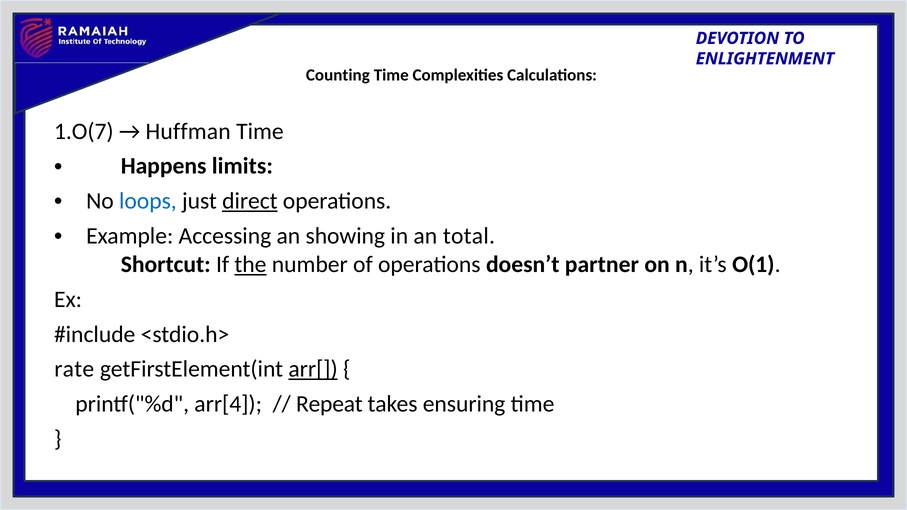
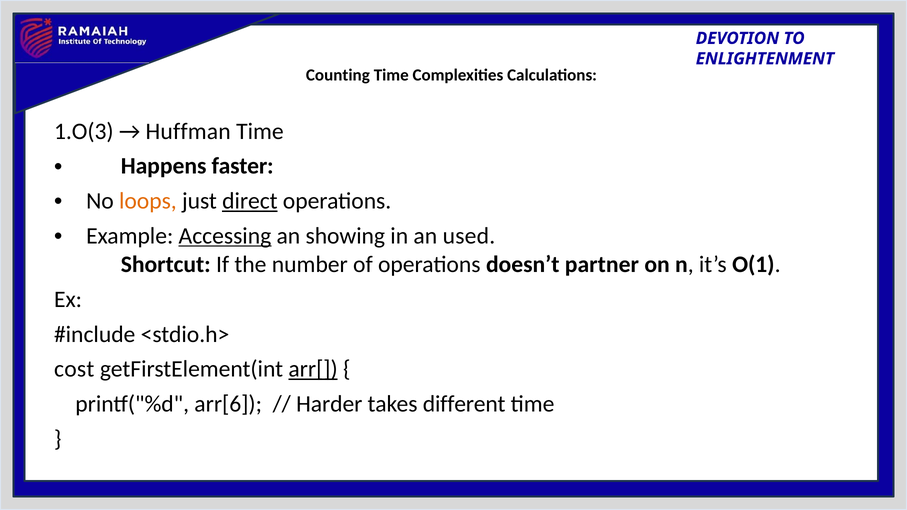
1.O(7: 1.O(7 -> 1.O(3
limits: limits -> faster
loops colour: blue -> orange
Accessing underline: none -> present
total: total -> used
the underline: present -> none
rate: rate -> cost
arr[4: arr[4 -> arr[6
Repeat: Repeat -> Harder
ensuring: ensuring -> different
